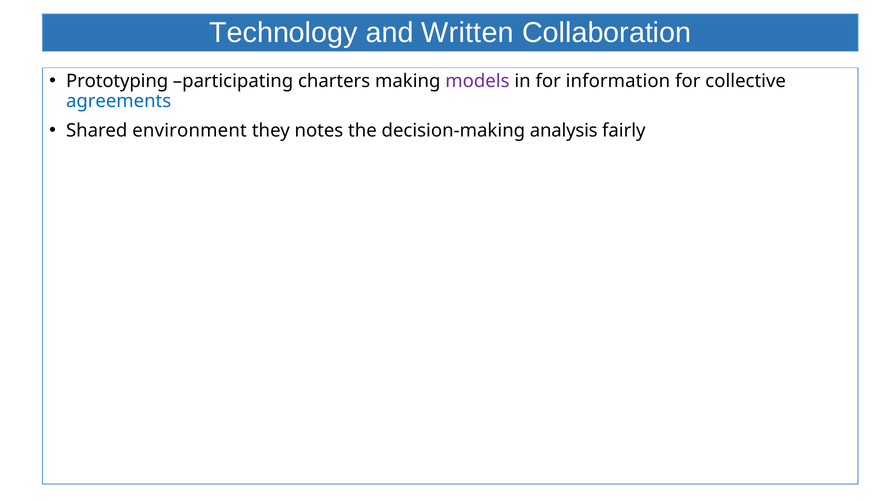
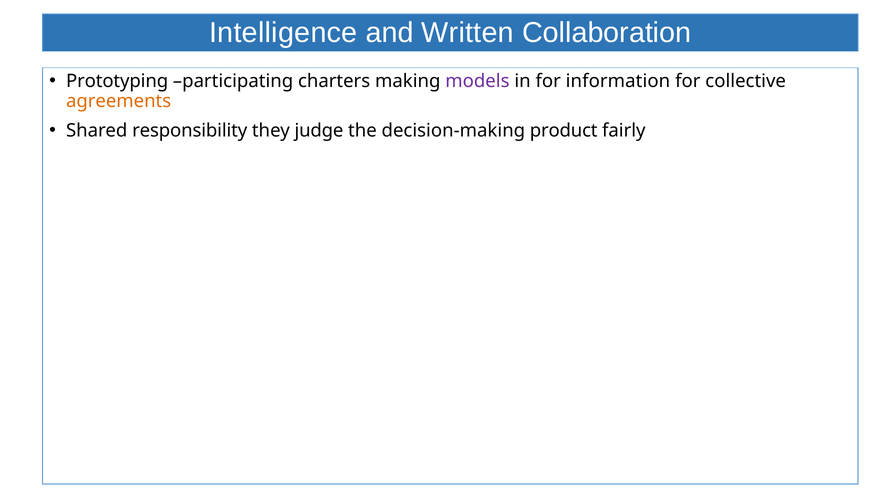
Technology: Technology -> Intelligence
agreements colour: blue -> orange
environment: environment -> responsibility
notes: notes -> judge
analysis: analysis -> product
